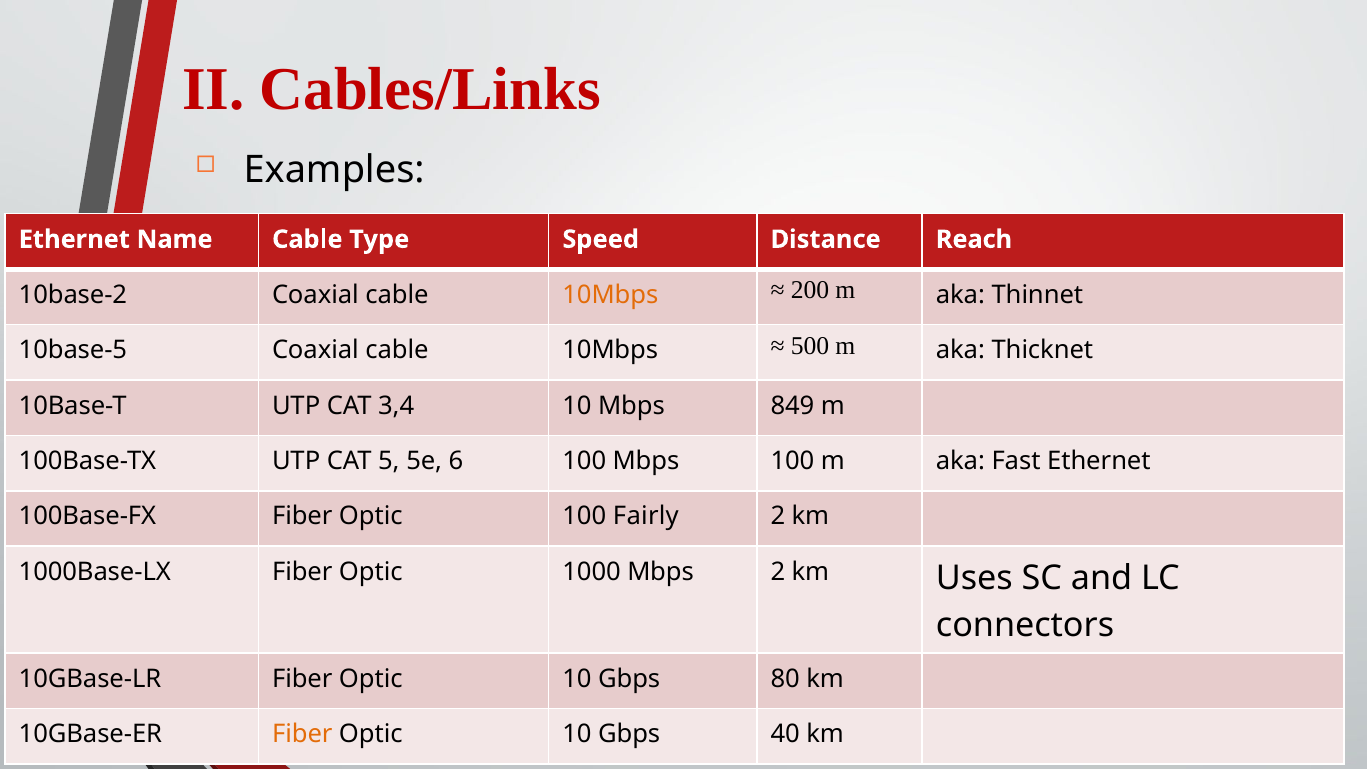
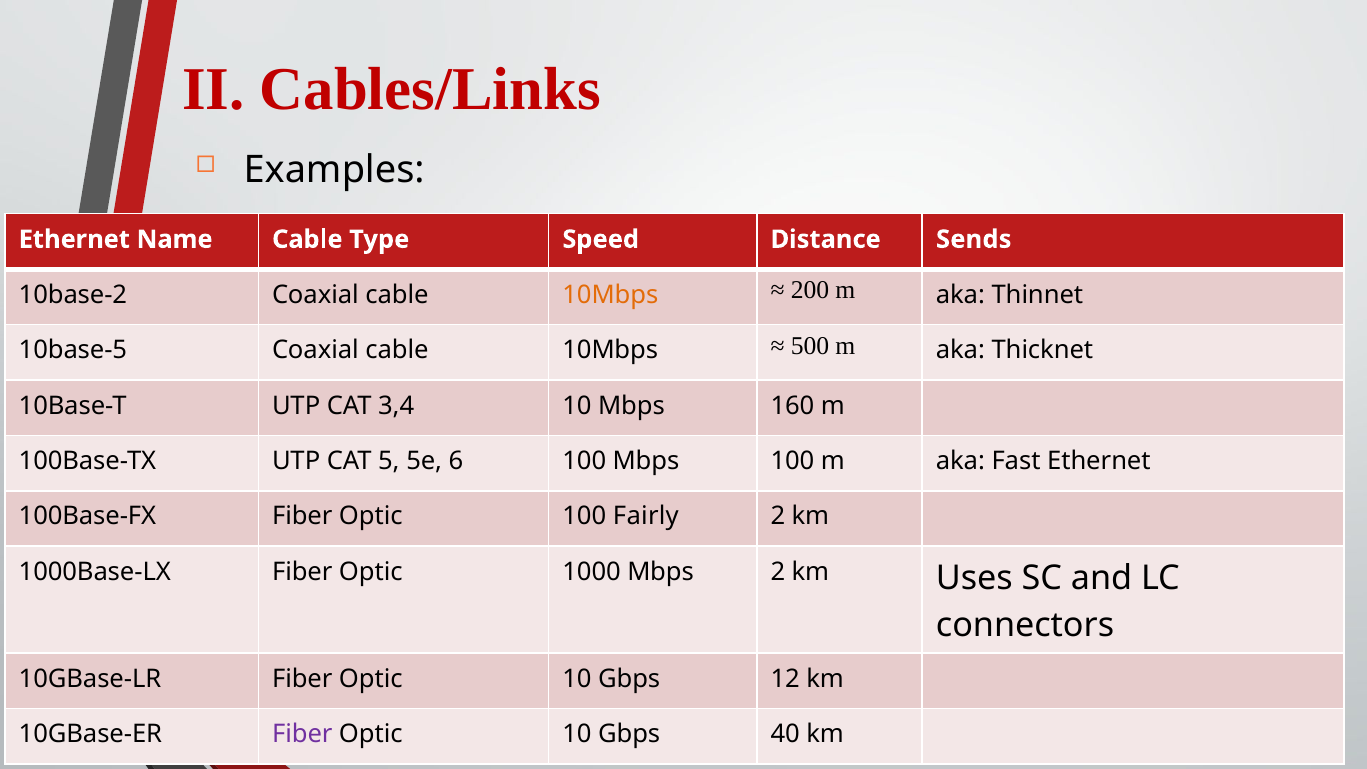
Reach: Reach -> Sends
849: 849 -> 160
80: 80 -> 12
Fiber at (302, 734) colour: orange -> purple
